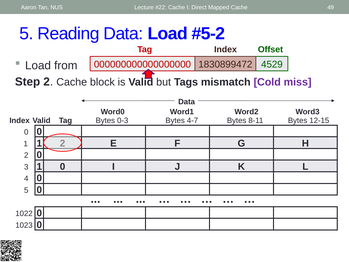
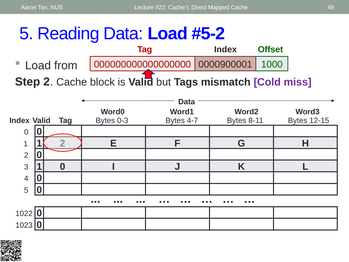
1830899472: 1830899472 -> 0000900001
4529: 4529 -> 1000
